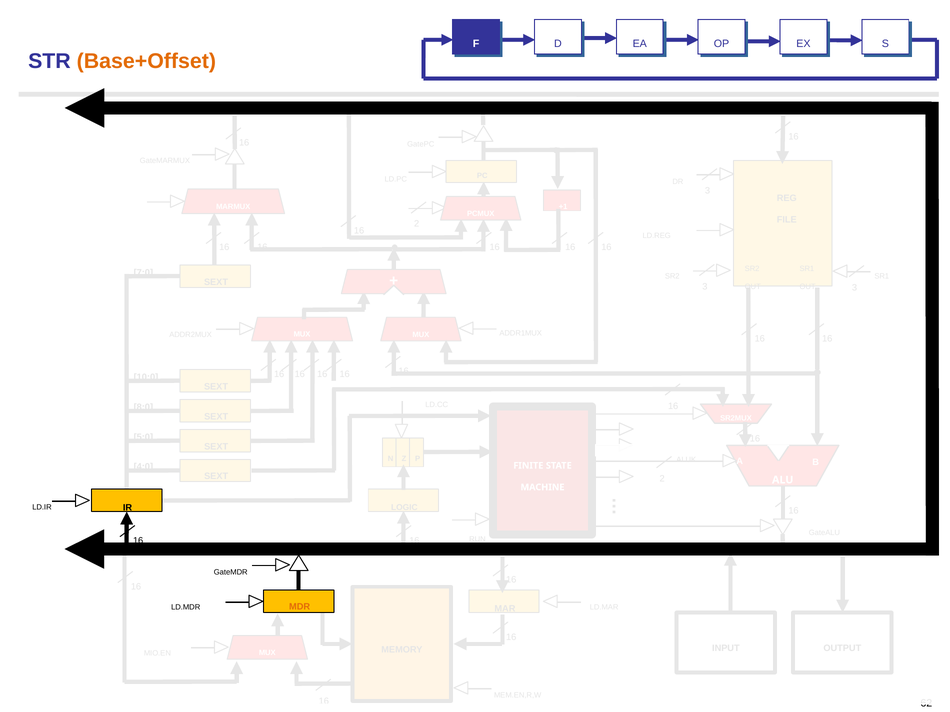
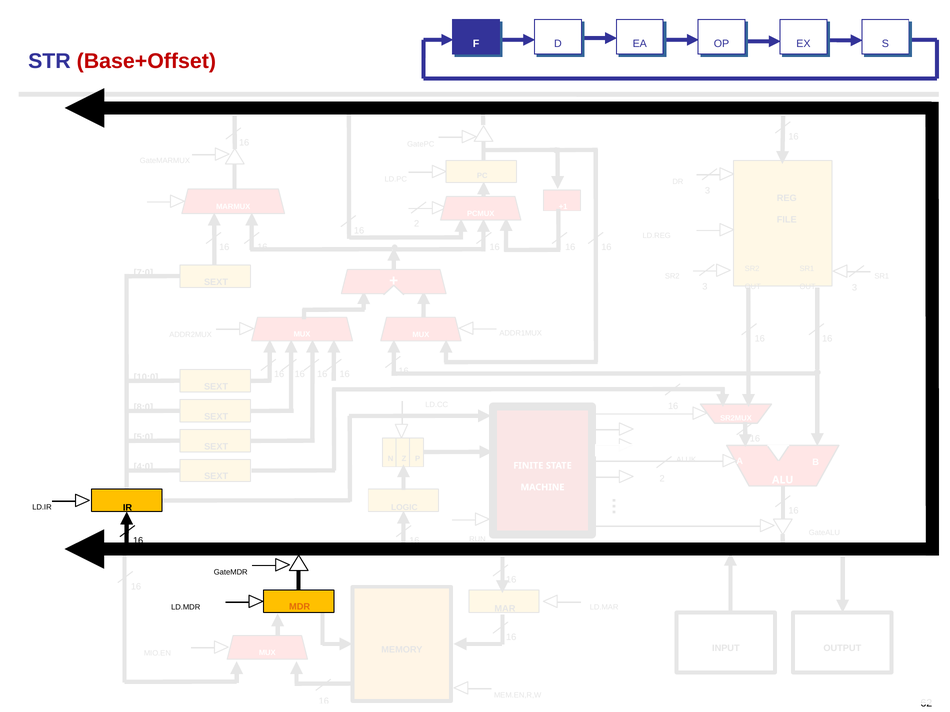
Base+Offset colour: orange -> red
